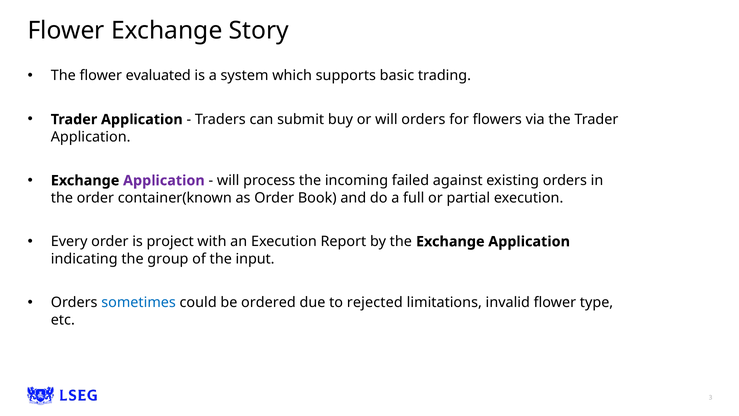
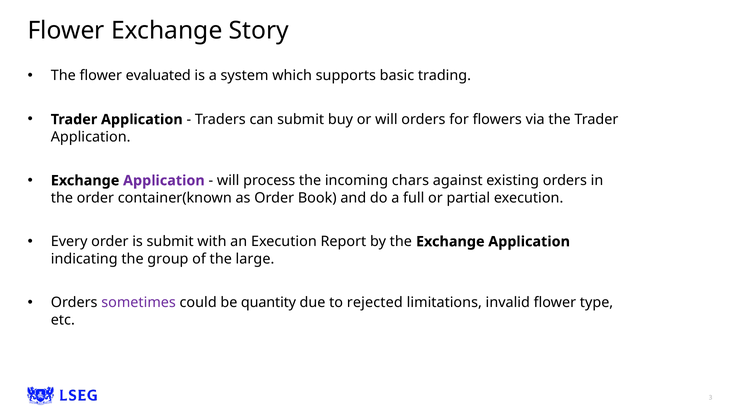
failed: failed -> chars
is project: project -> submit
input: input -> large
sometimes colour: blue -> purple
ordered: ordered -> quantity
